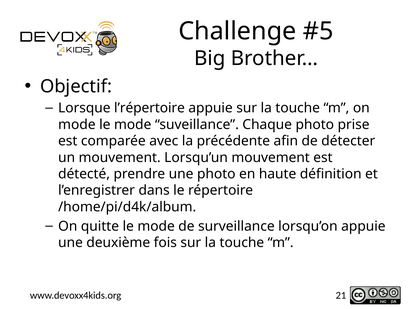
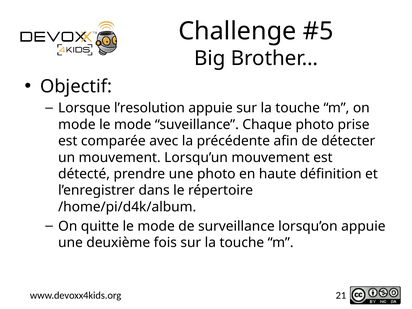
l’répertoire: l’répertoire -> l’resolution
